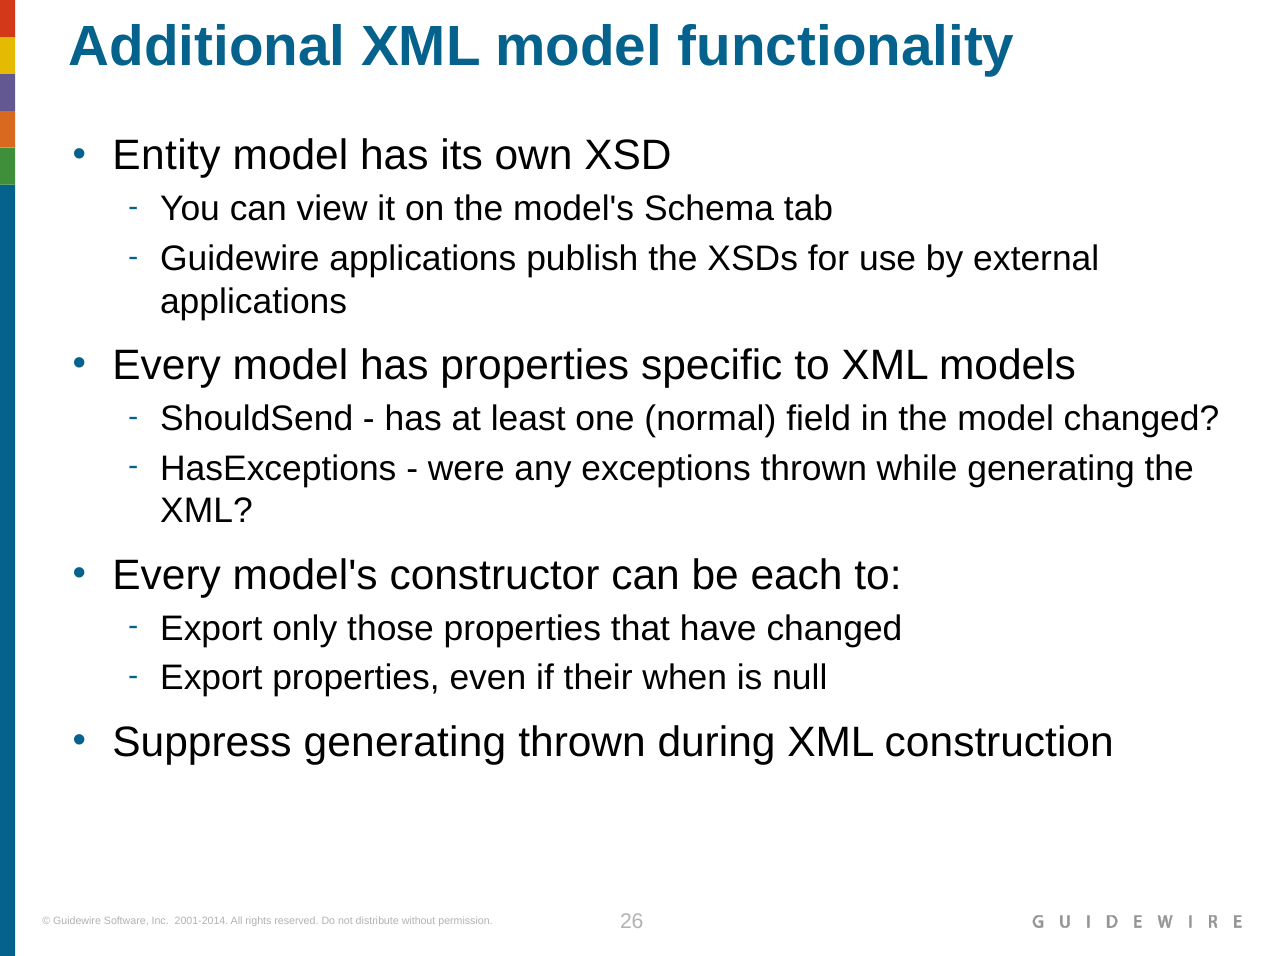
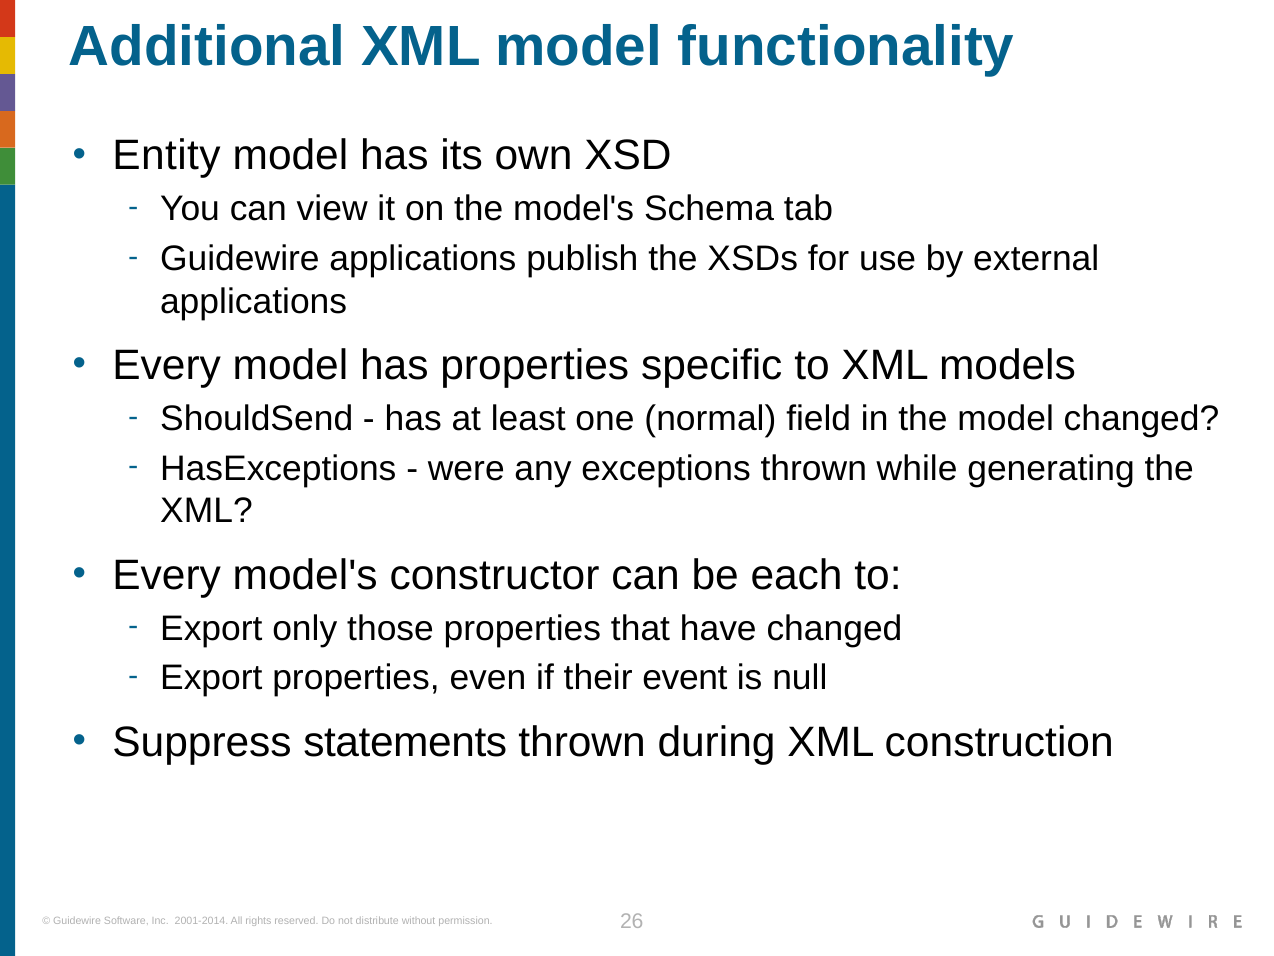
when: when -> event
Suppress generating: generating -> statements
